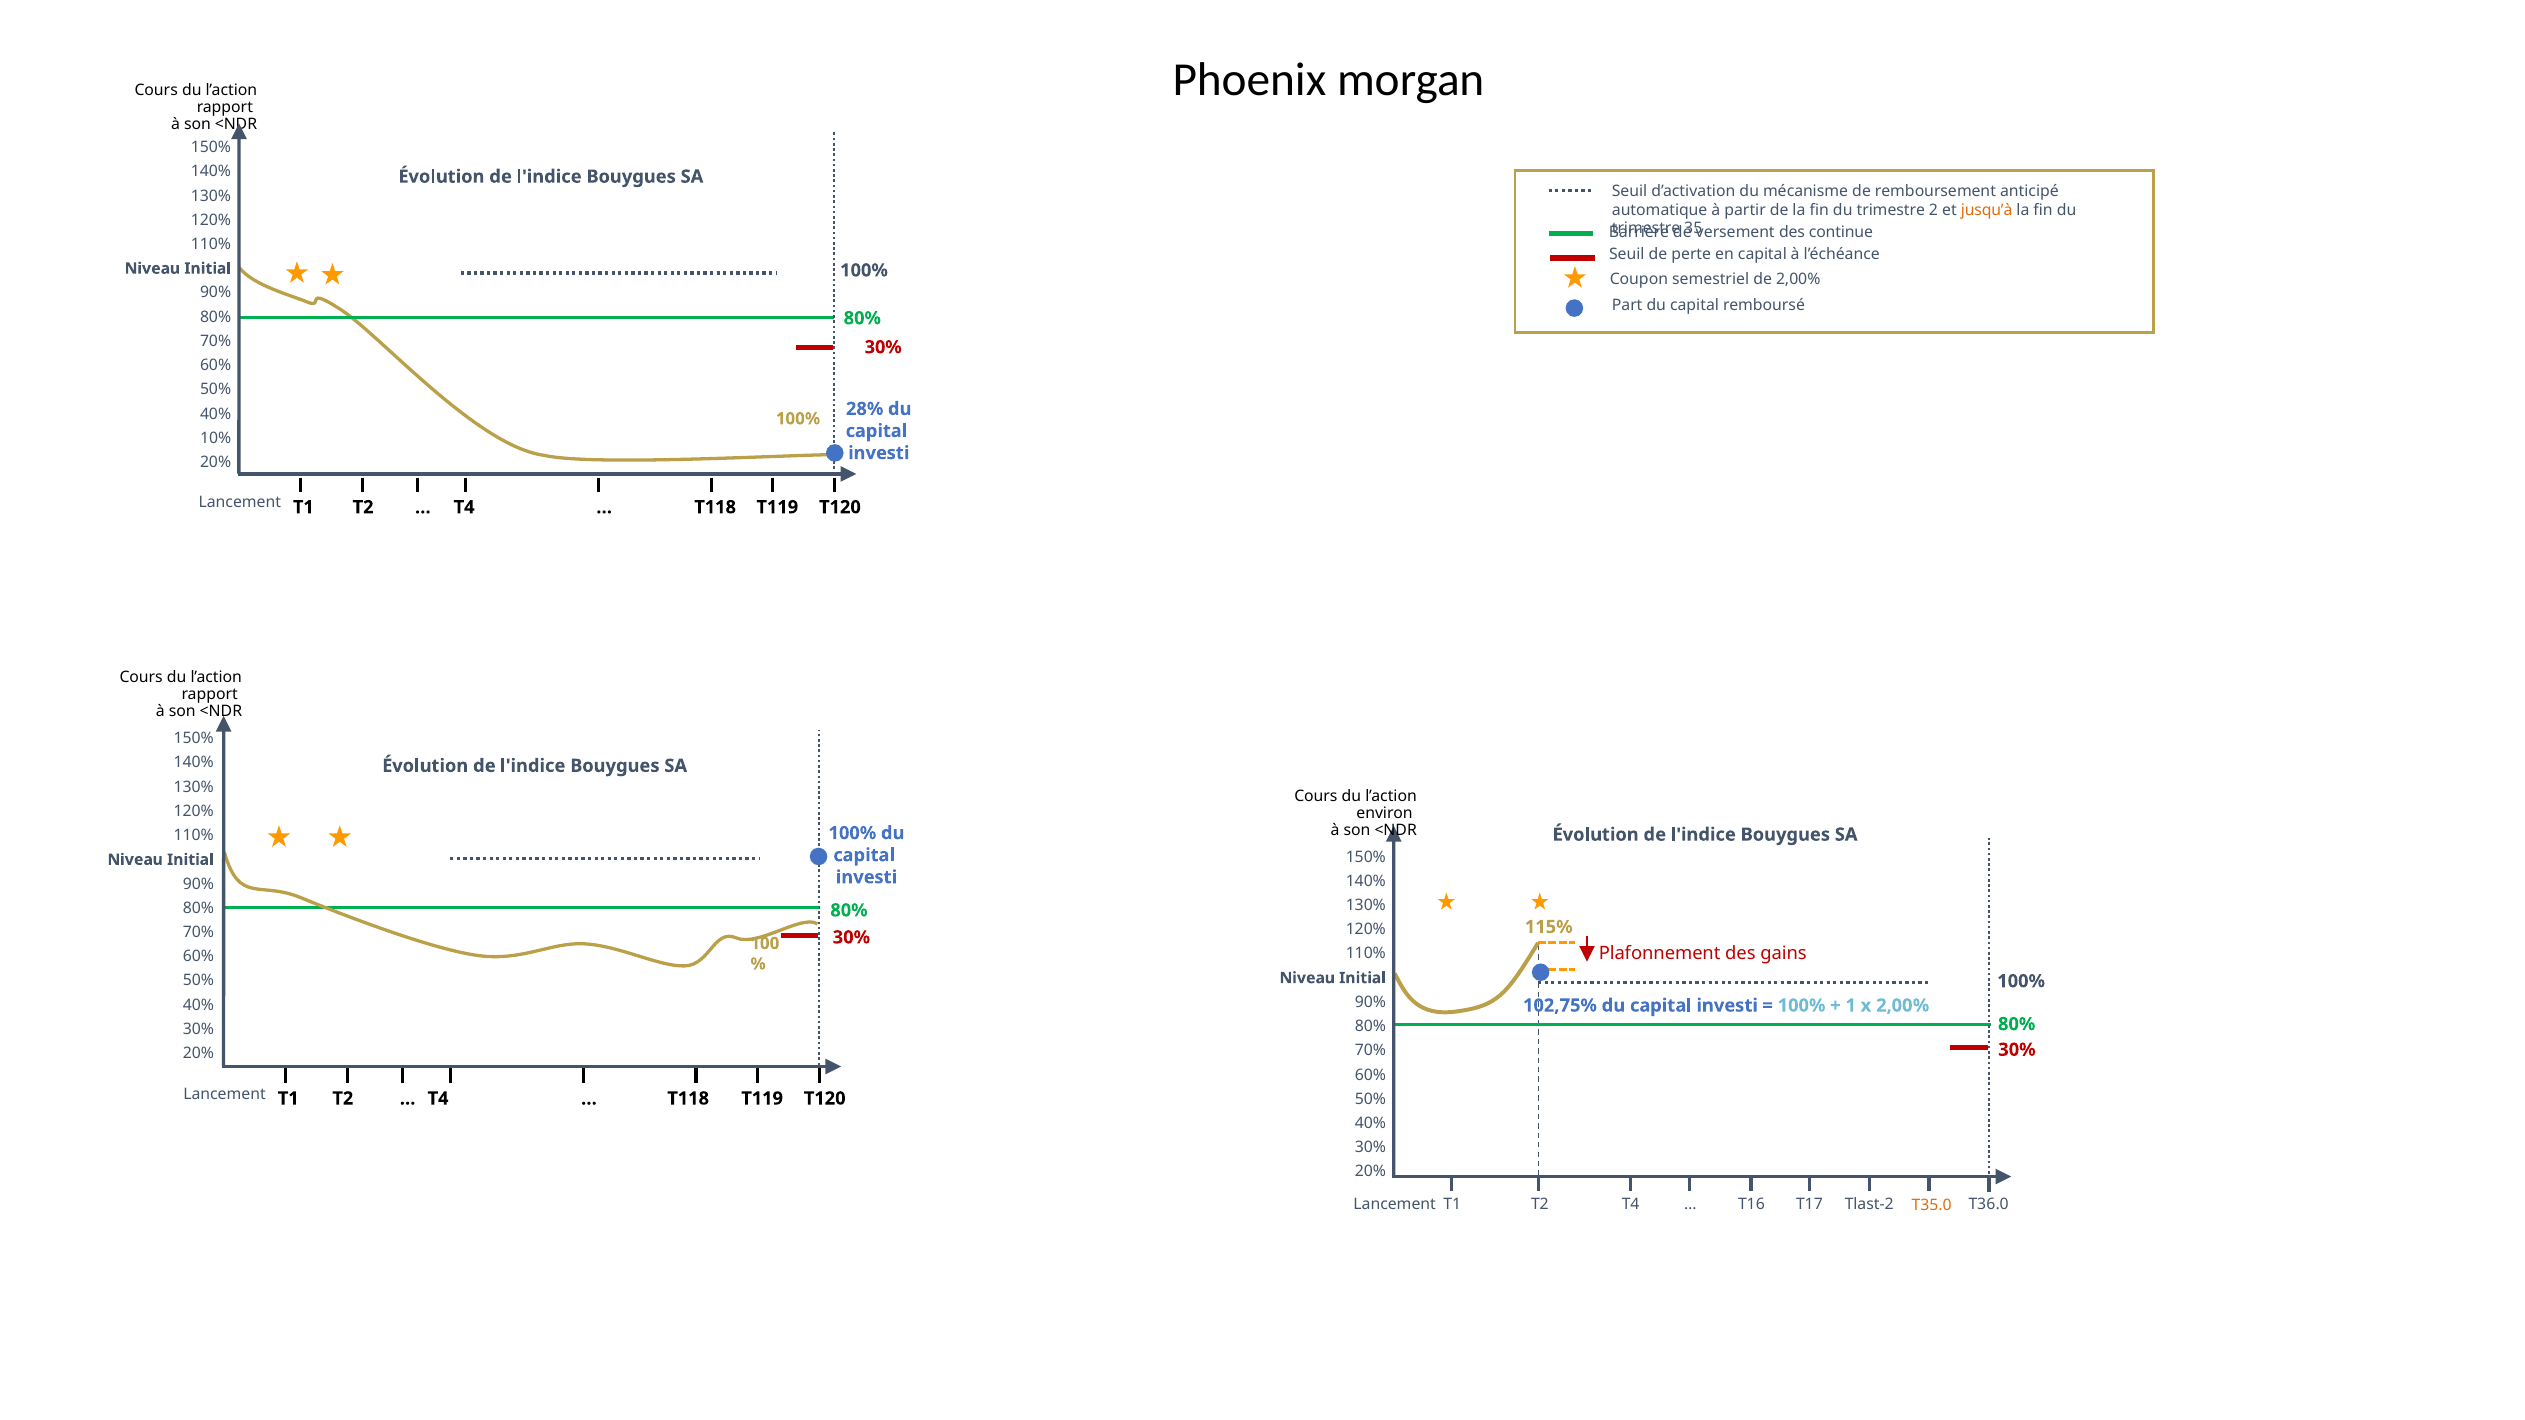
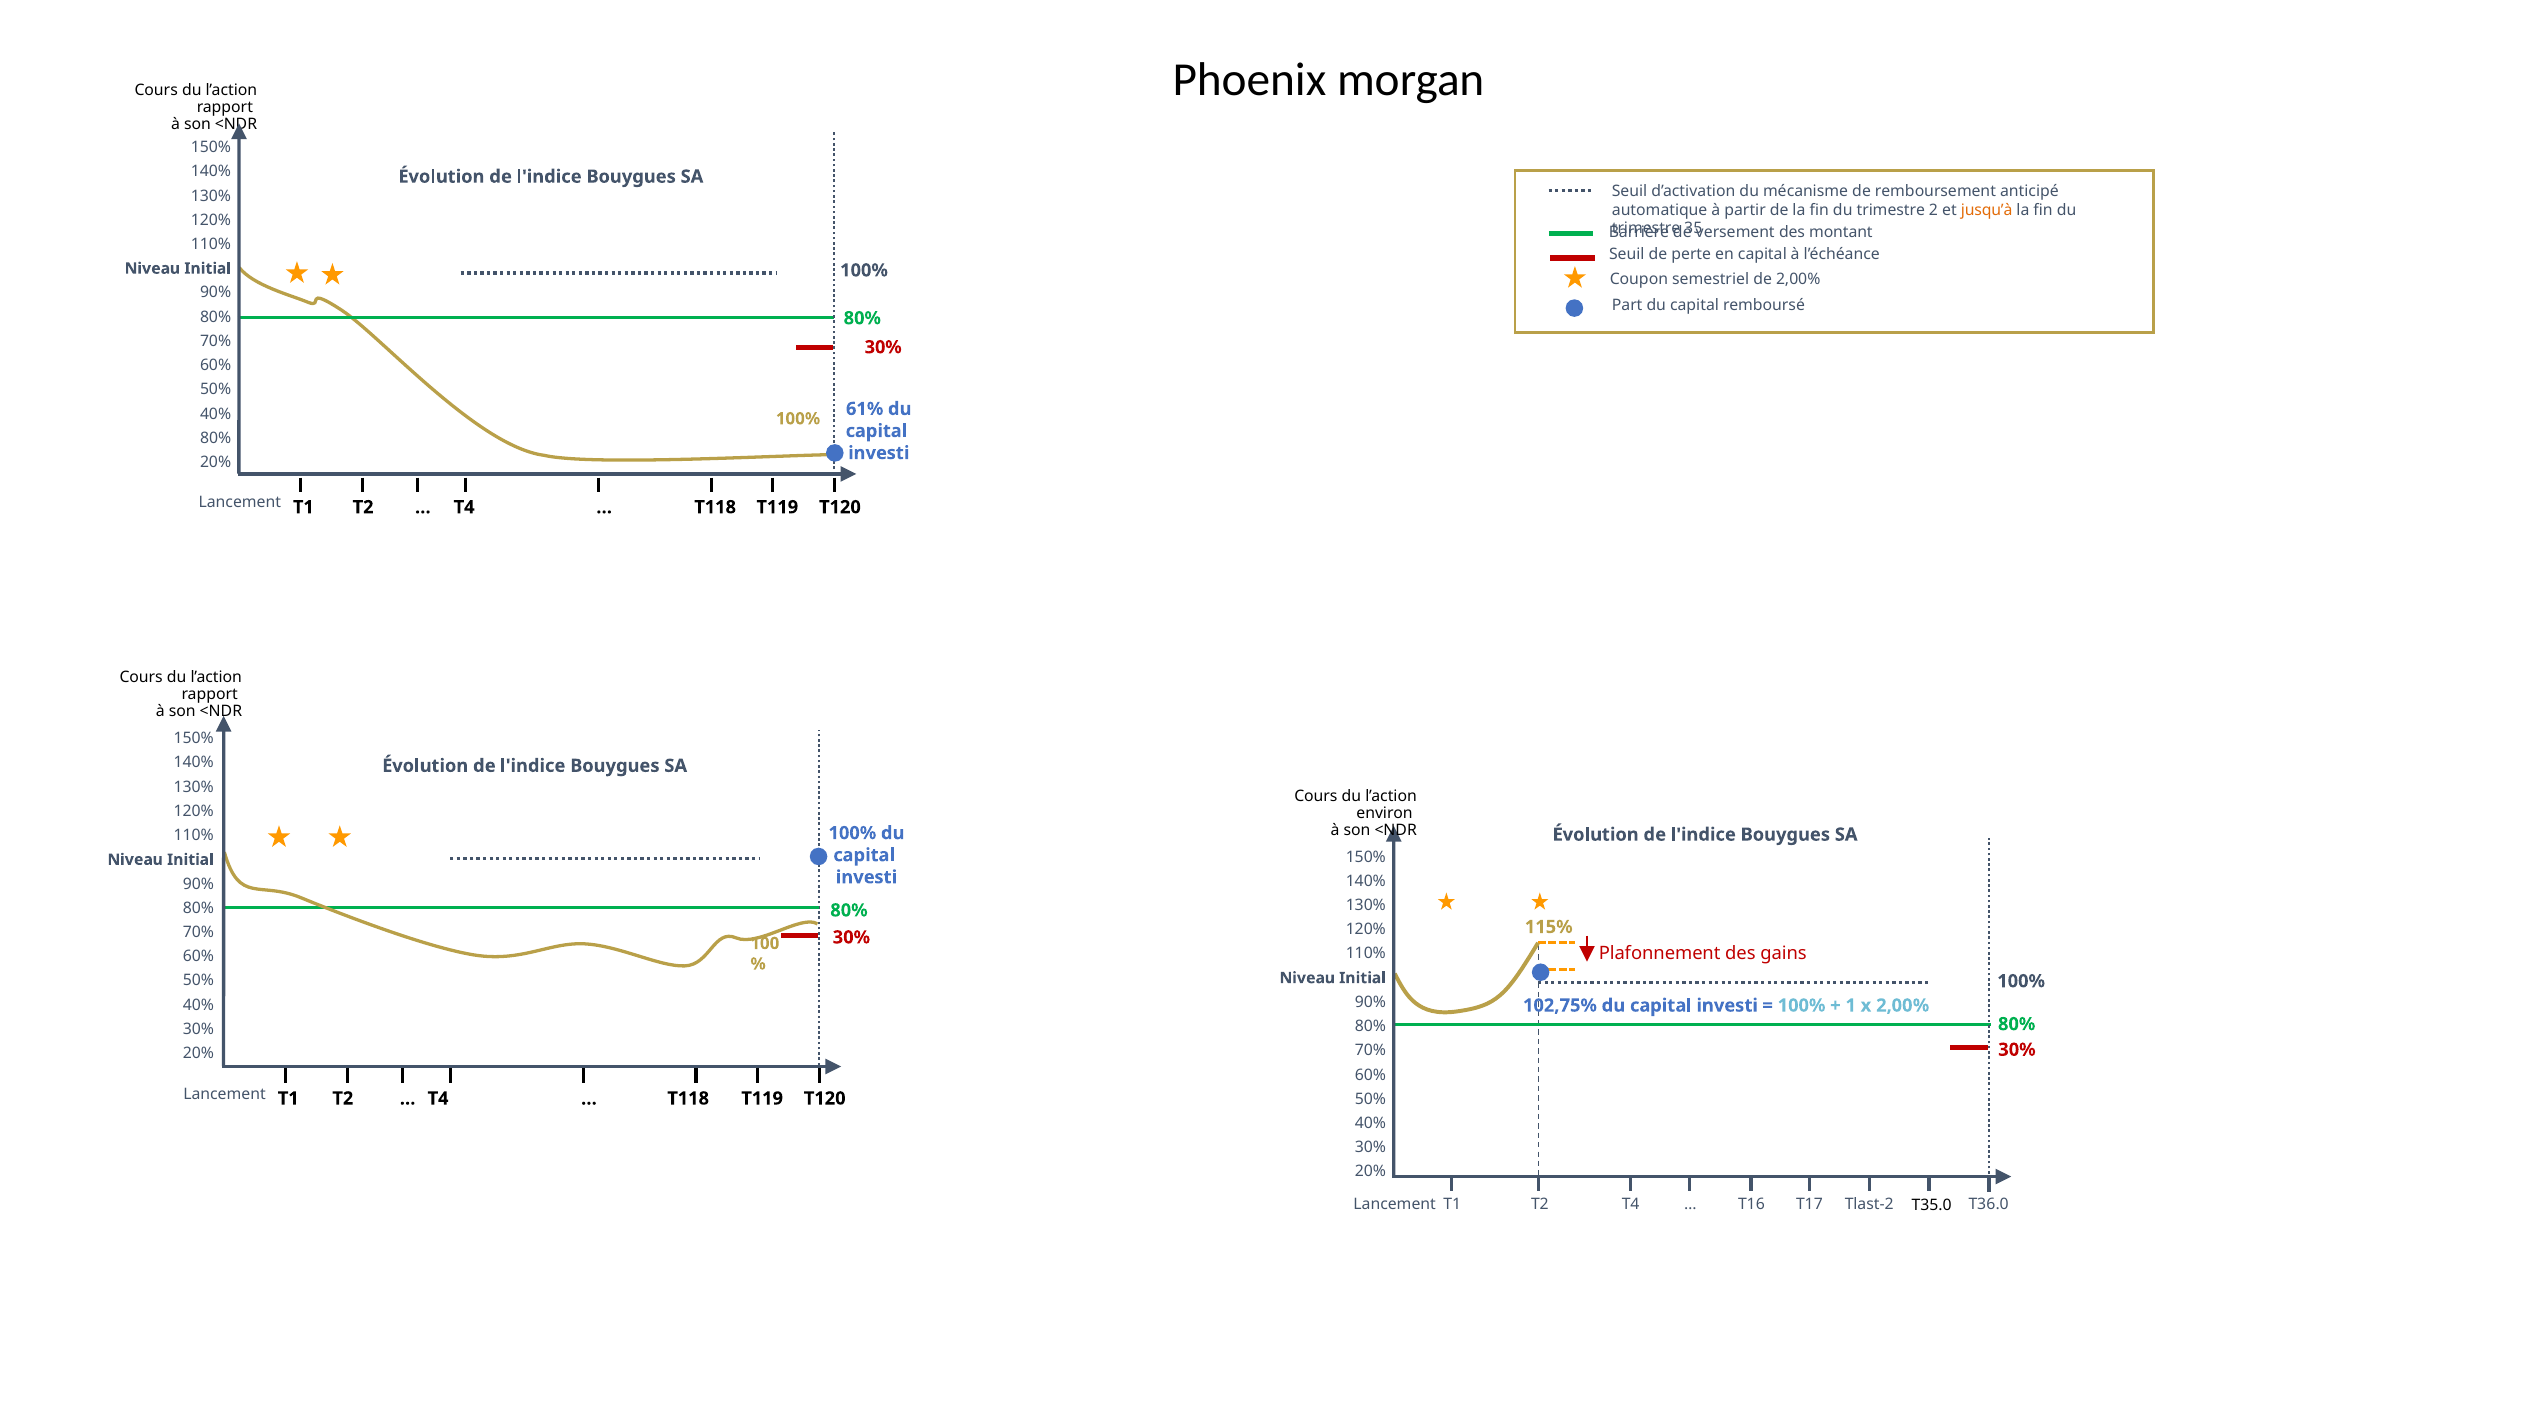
continue: continue -> montant
28%: 28% -> 61%
10% at (216, 438): 10% -> 80%
T35.0 colour: orange -> black
